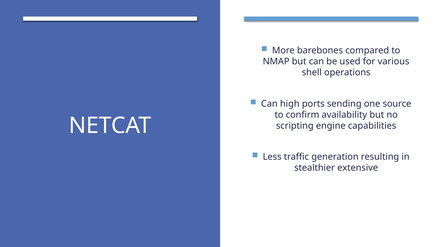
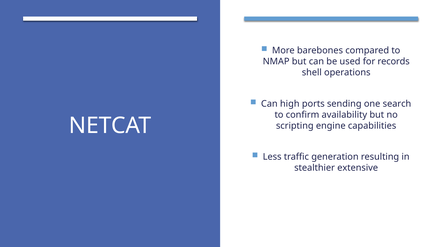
various: various -> records
source: source -> search
